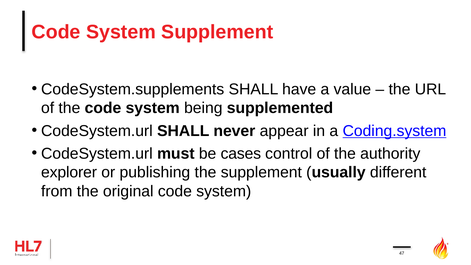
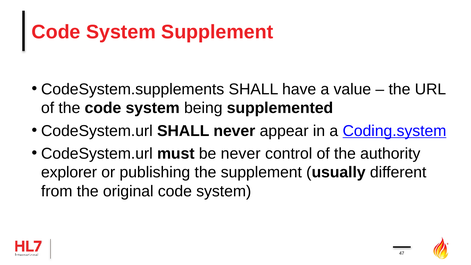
be cases: cases -> never
